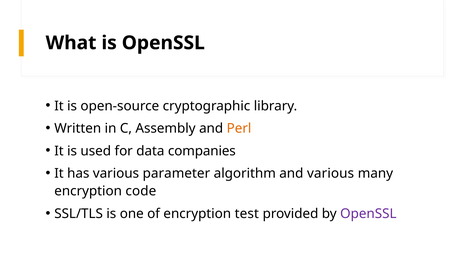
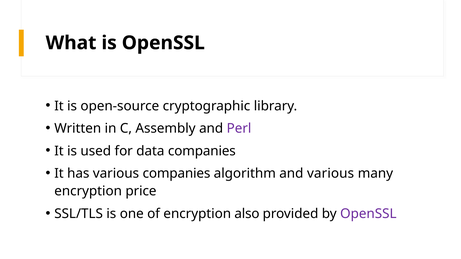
Perl colour: orange -> purple
various parameter: parameter -> companies
code: code -> price
test: test -> also
